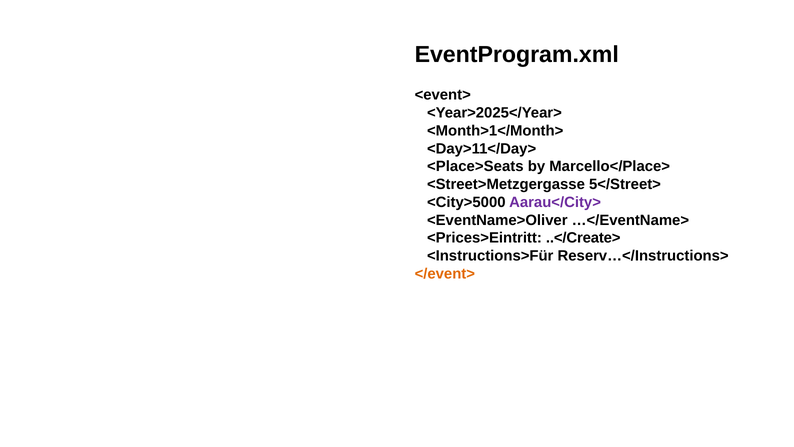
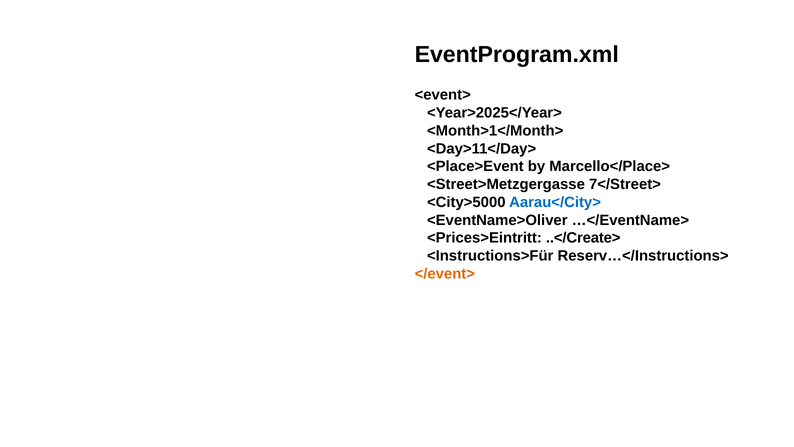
<Place>Seats: <Place>Seats -> <Place>Event
5</Street>: 5</Street> -> 7</Street>
Aarau</City> colour: purple -> blue
